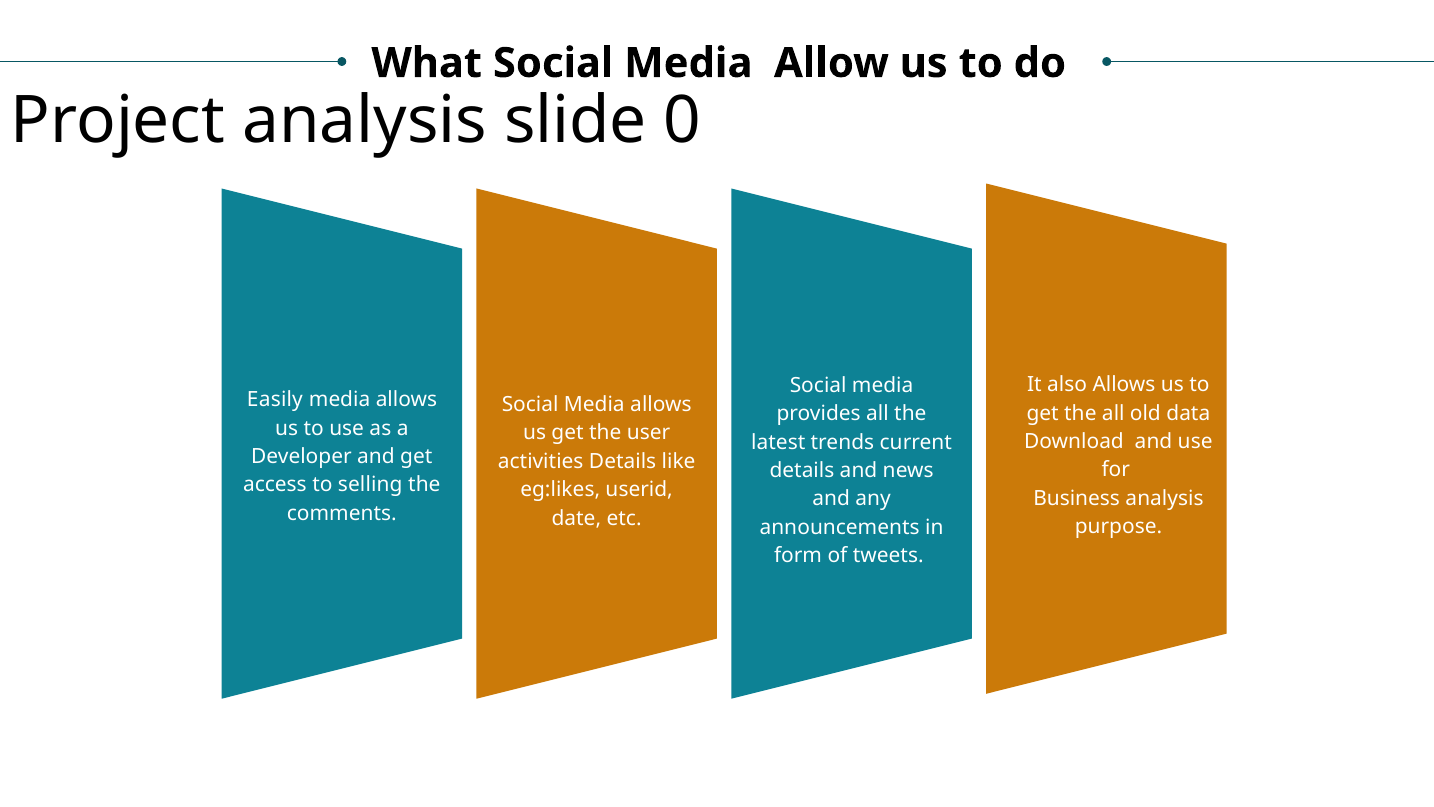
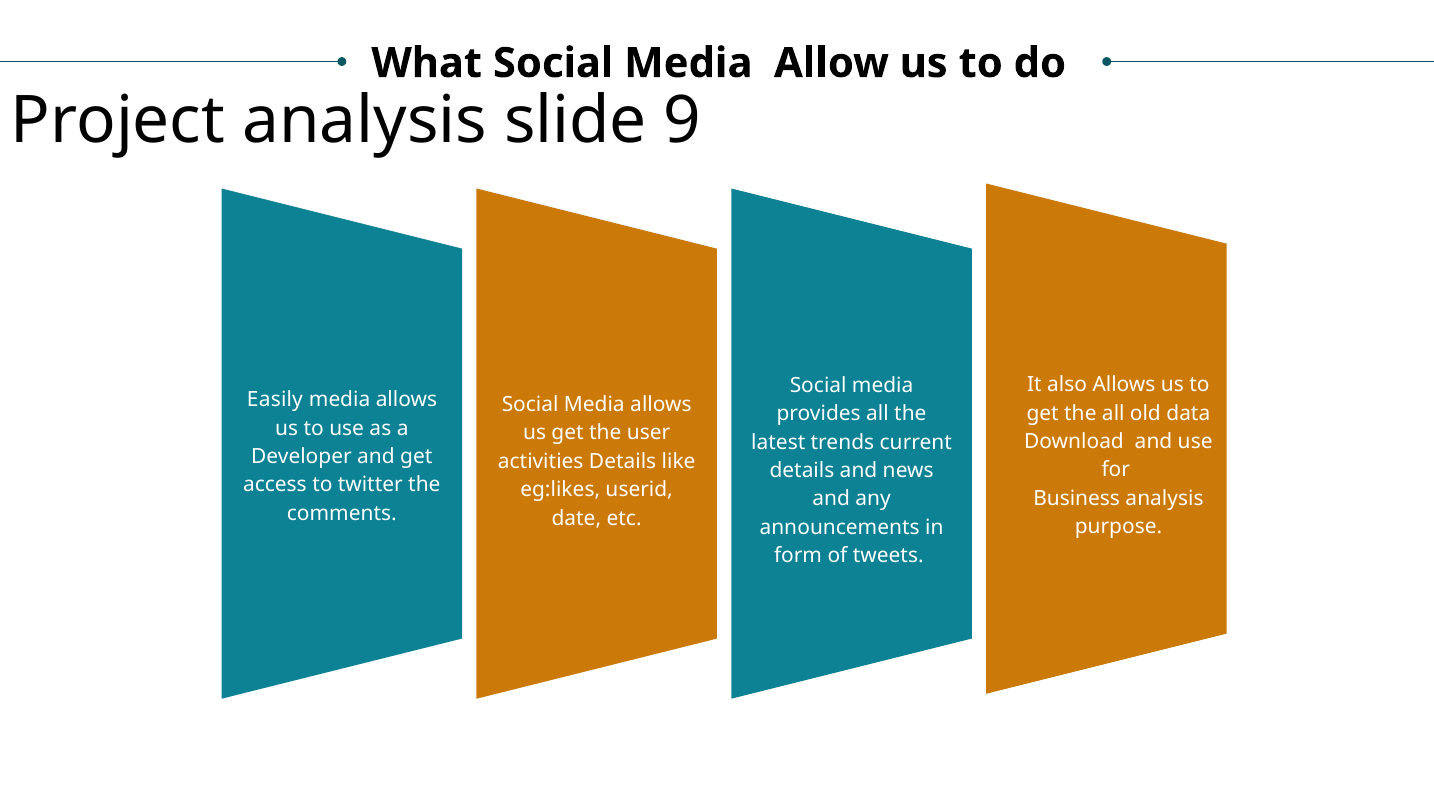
0: 0 -> 9
selling: selling -> twitter
